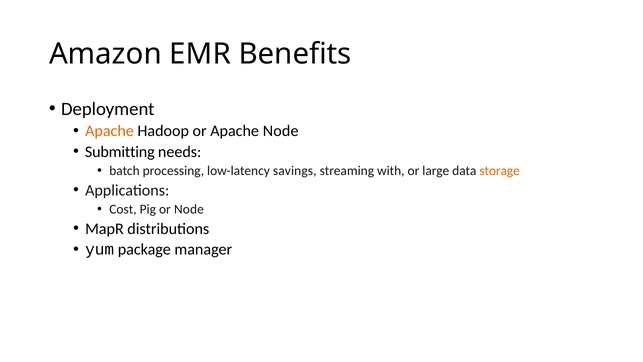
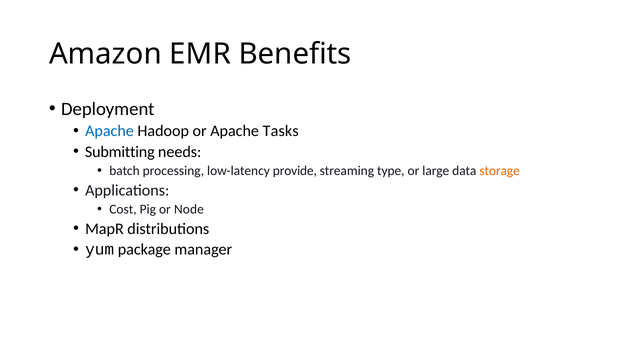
Apache at (110, 131) colour: orange -> blue
Apache Node: Node -> Tasks
savings: savings -> provide
with: with -> type
